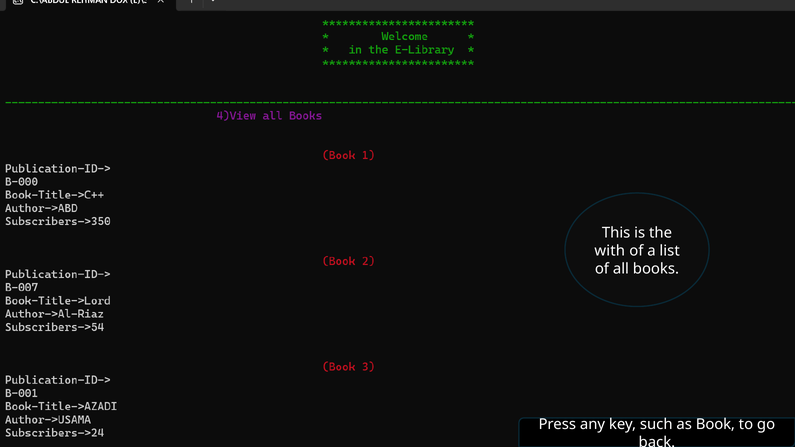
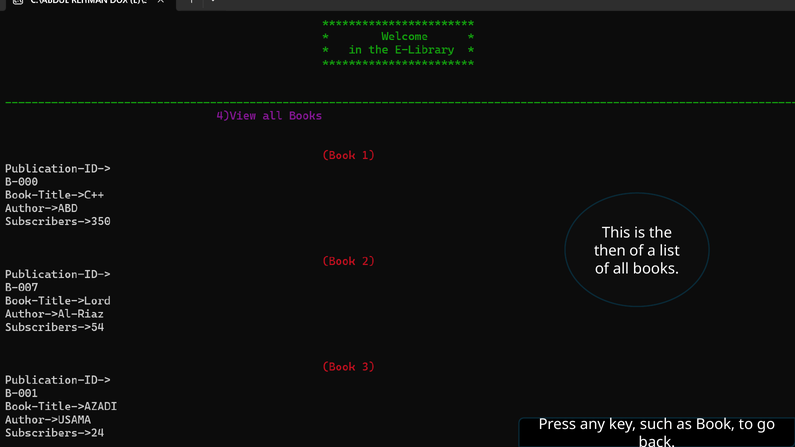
with: with -> then
